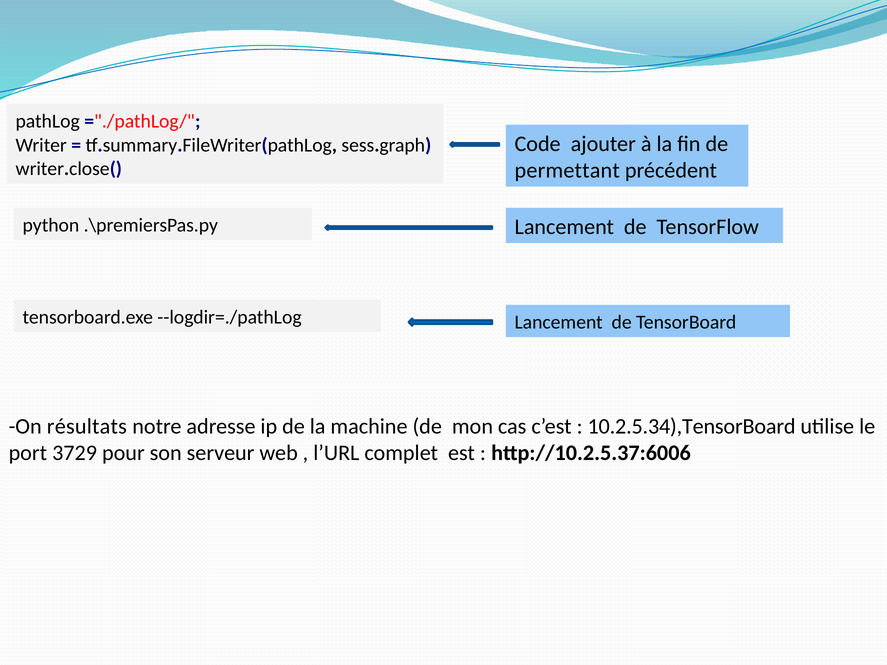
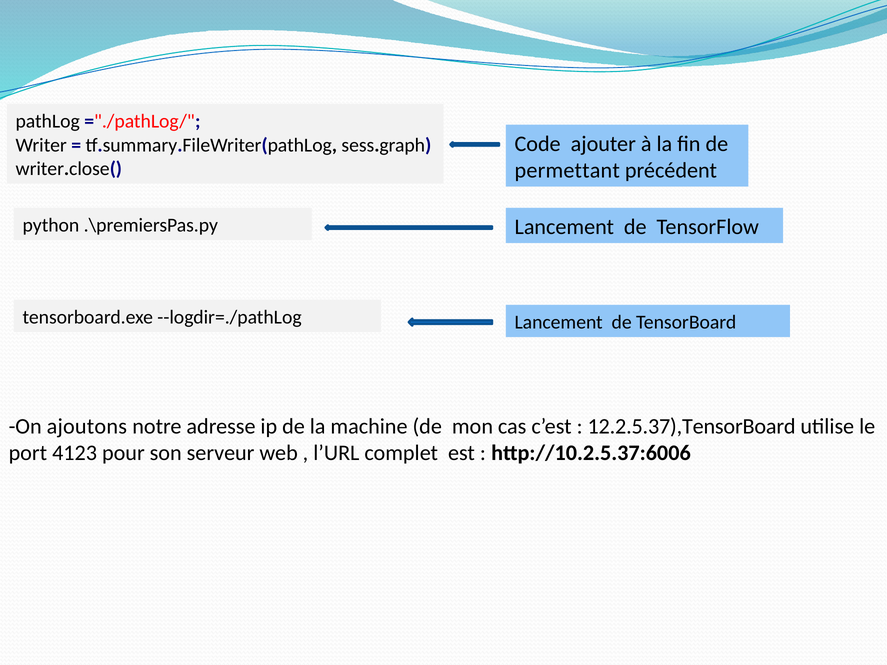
résultats: résultats -> ajoutons
10.2.5.34),TensorBoard: 10.2.5.34),TensorBoard -> 12.2.5.37),TensorBoard
3729: 3729 -> 4123
